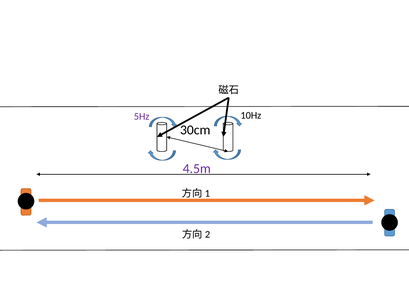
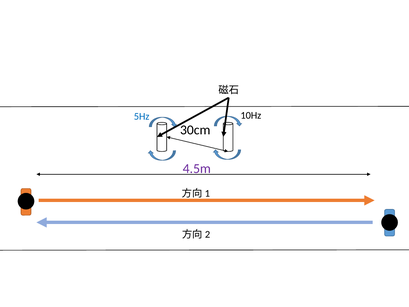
5Hz colour: purple -> blue
